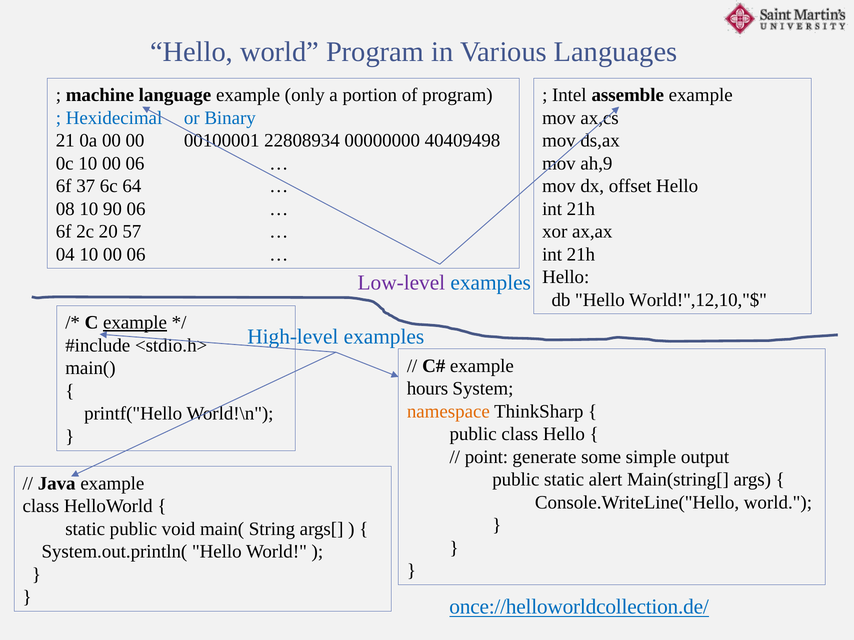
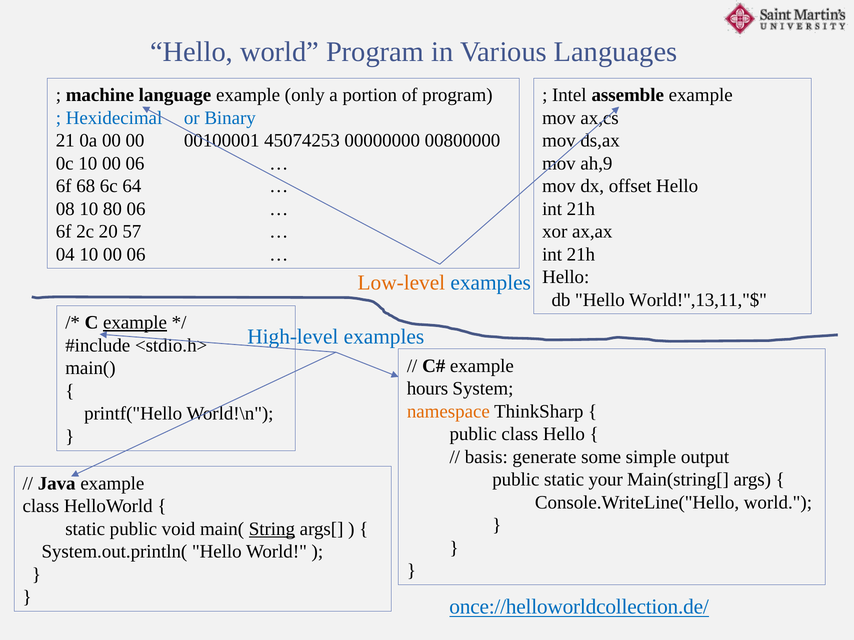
22808934: 22808934 -> 45074253
40409498: 40409498 -> 00800000
37: 37 -> 68
90: 90 -> 80
Low-level colour: purple -> orange
World!",12,10,"$: World!",12,10,"$ -> World!",13,11,"$
point: point -> basis
alert: alert -> your
String underline: none -> present
